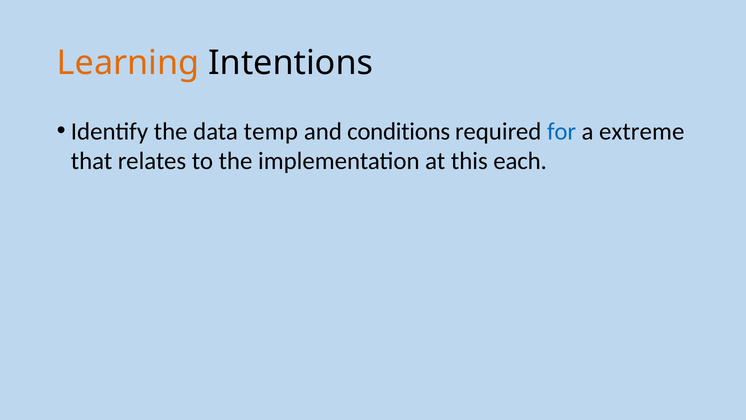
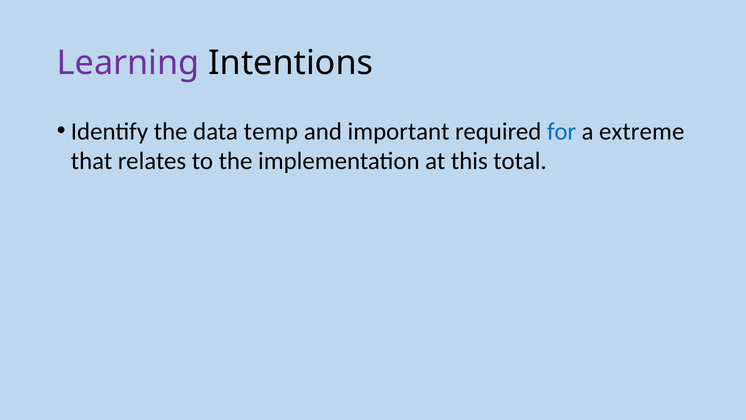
Learning colour: orange -> purple
conditions: conditions -> important
each: each -> total
